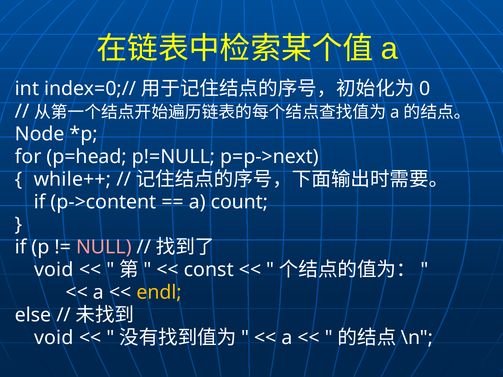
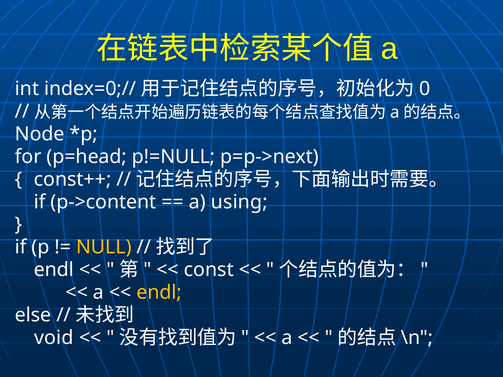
while++: while++ -> const++
count: count -> using
NULL colour: pink -> yellow
void at (54, 270): void -> endl
